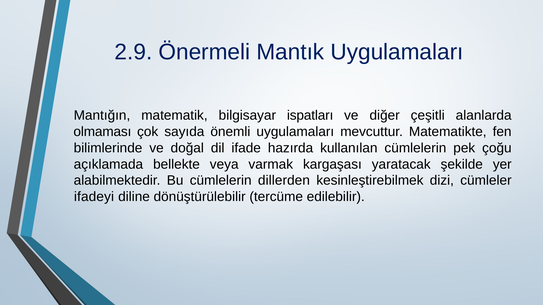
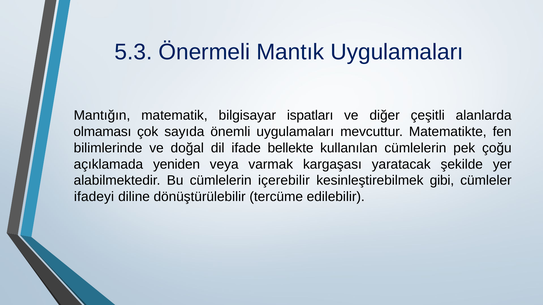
2.9: 2.9 -> 5.3
hazırda: hazırda -> bellekte
bellekte: bellekte -> yeniden
dillerden: dillerden -> içerebilir
dizi: dizi -> gibi
